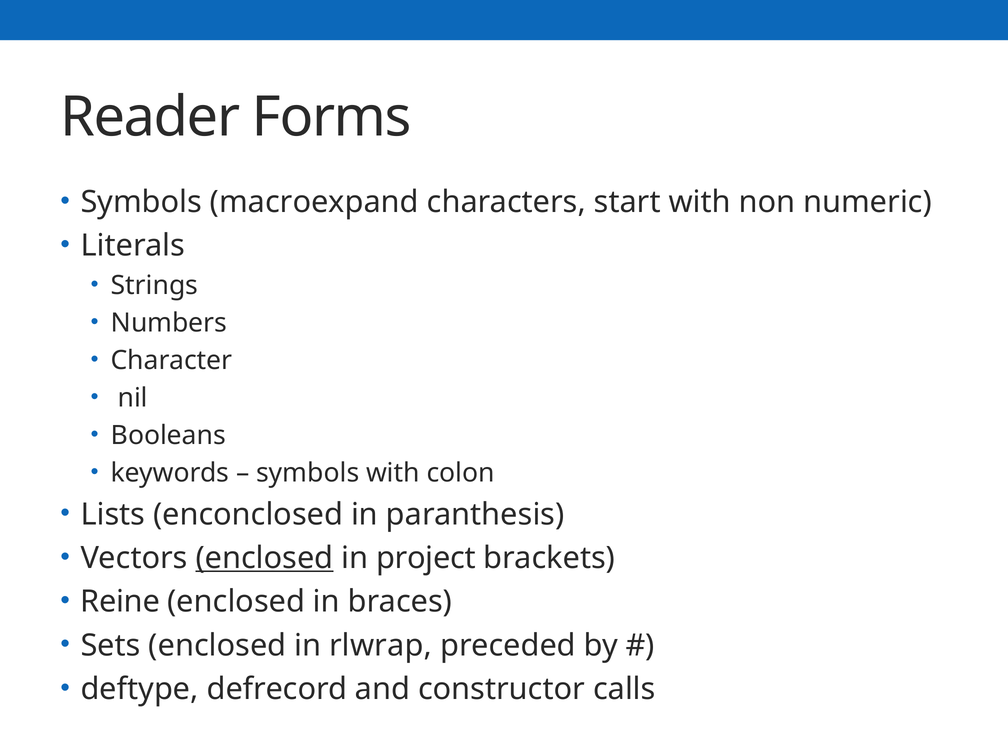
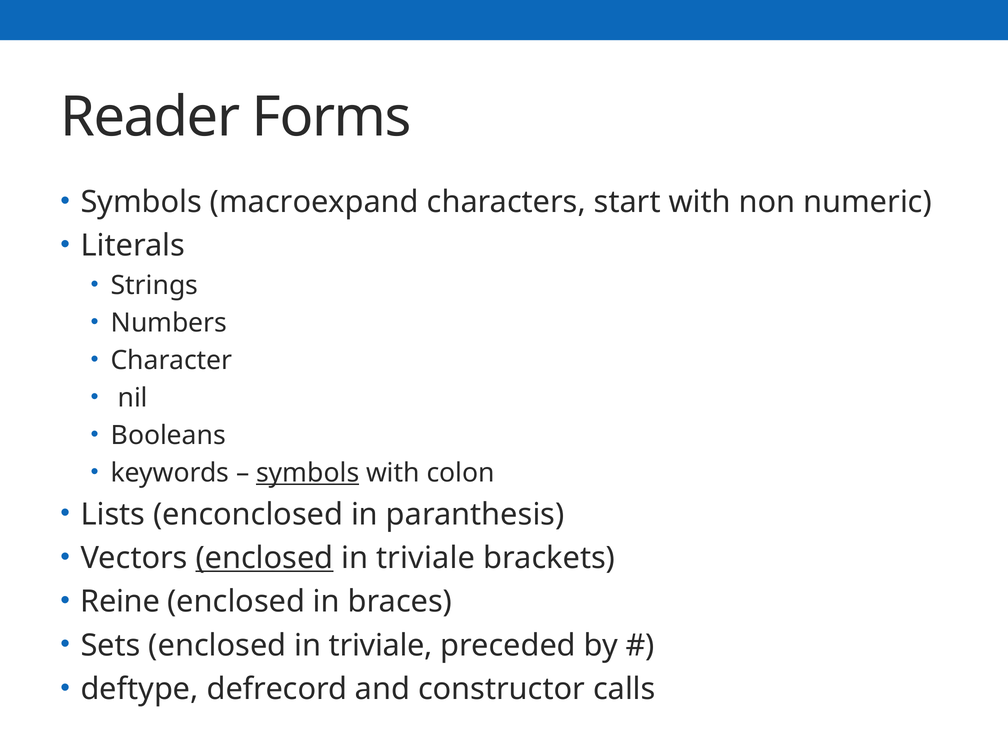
symbols at (308, 473) underline: none -> present
project at (426, 558): project -> triviale
Sets enclosed in rlwrap: rlwrap -> triviale
